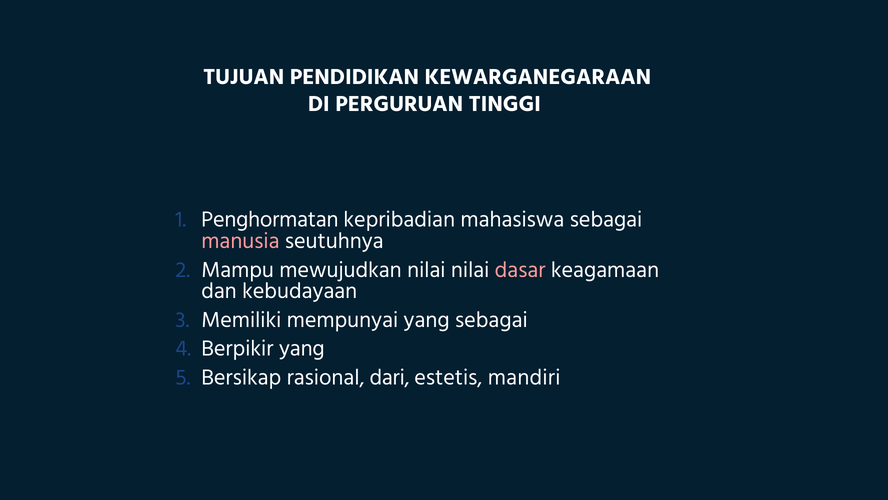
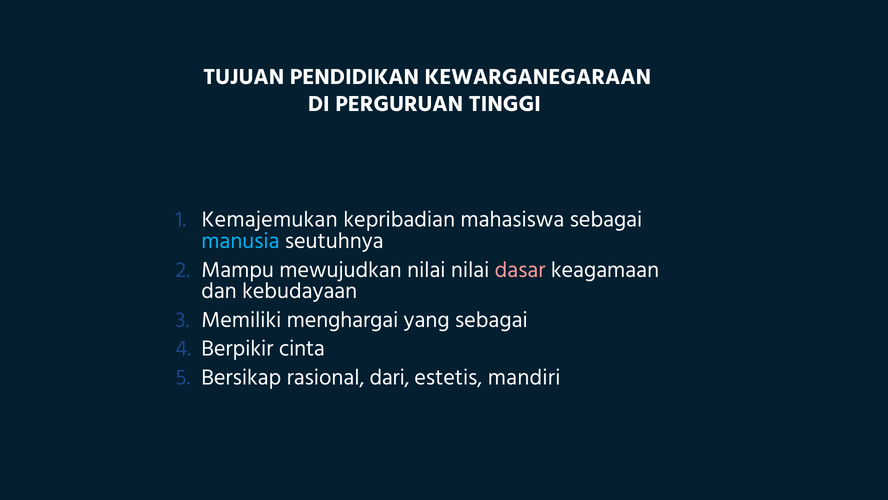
Penghormatan: Penghormatan -> Kemajemukan
manusia colour: pink -> light blue
mempunyai: mempunyai -> menghargai
Berpikir yang: yang -> cinta
